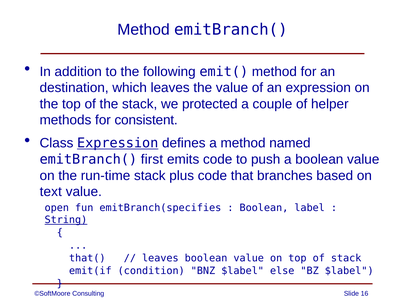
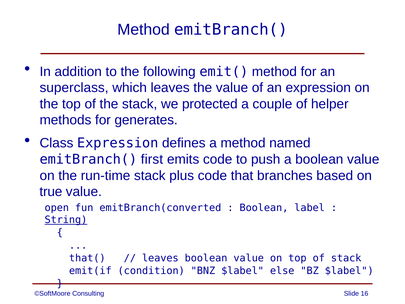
destination: destination -> superclass
consistent: consistent -> generates
Expression at (118, 143) underline: present -> none
text: text -> true
emitBranch(specifies: emitBranch(specifies -> emitBranch(converted
